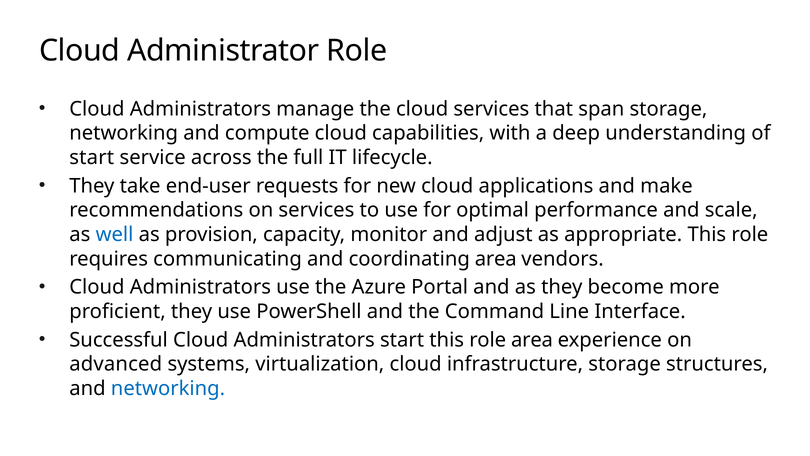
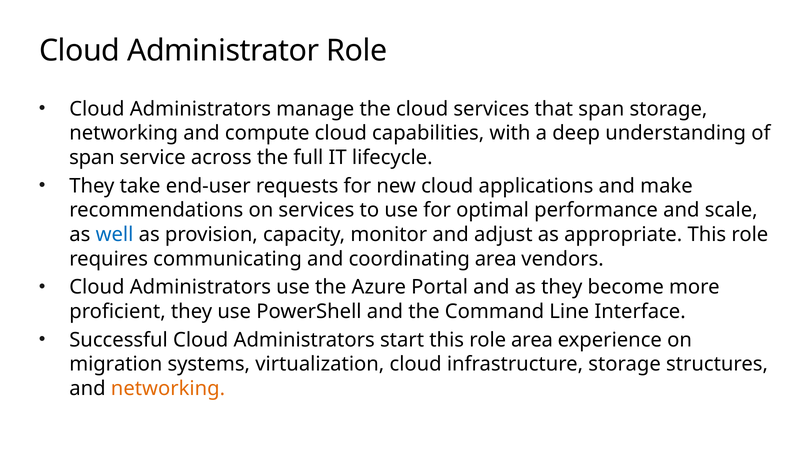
start at (92, 157): start -> span
advanced: advanced -> migration
networking at (168, 388) colour: blue -> orange
